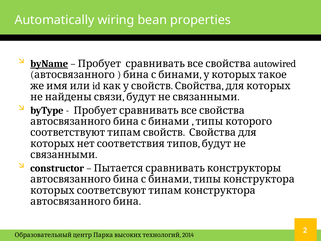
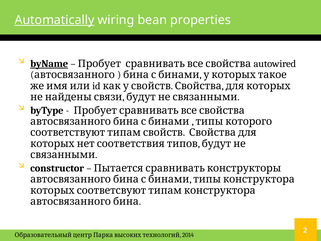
Automatically underline: none -> present
